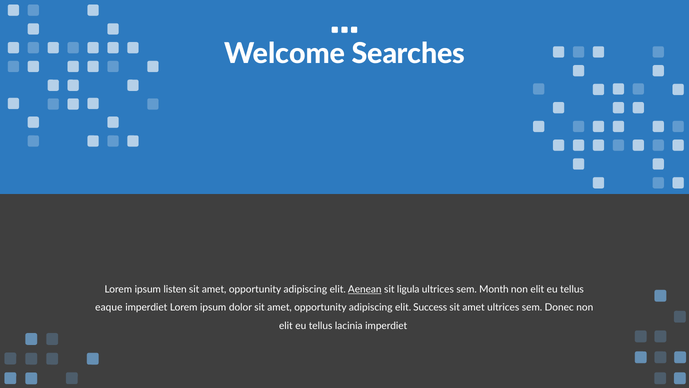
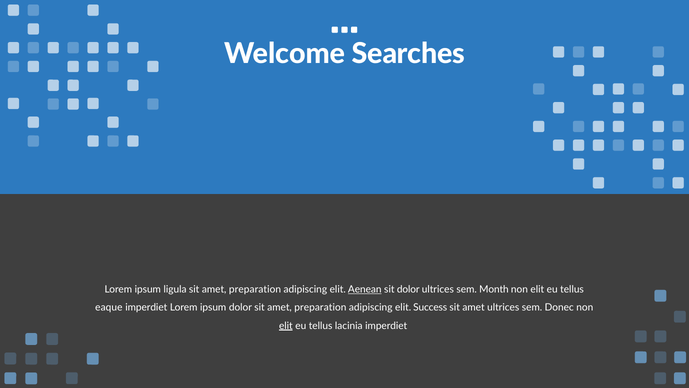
listen: listen -> ligula
opportunity at (255, 289): opportunity -> preparation
sit ligula: ligula -> dolor
dolor sit amet opportunity: opportunity -> preparation
elit at (286, 325) underline: none -> present
